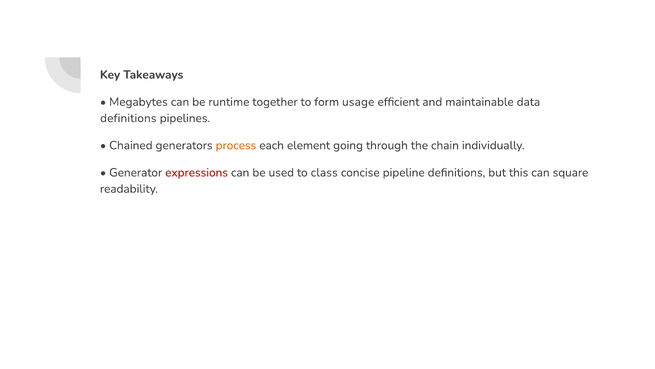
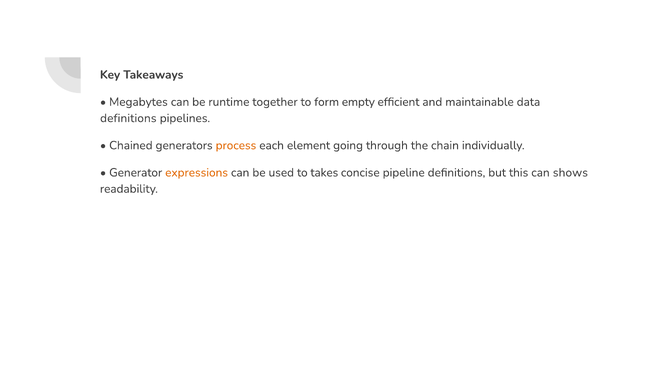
usage: usage -> empty
expressions colour: red -> orange
class: class -> takes
square: square -> shows
